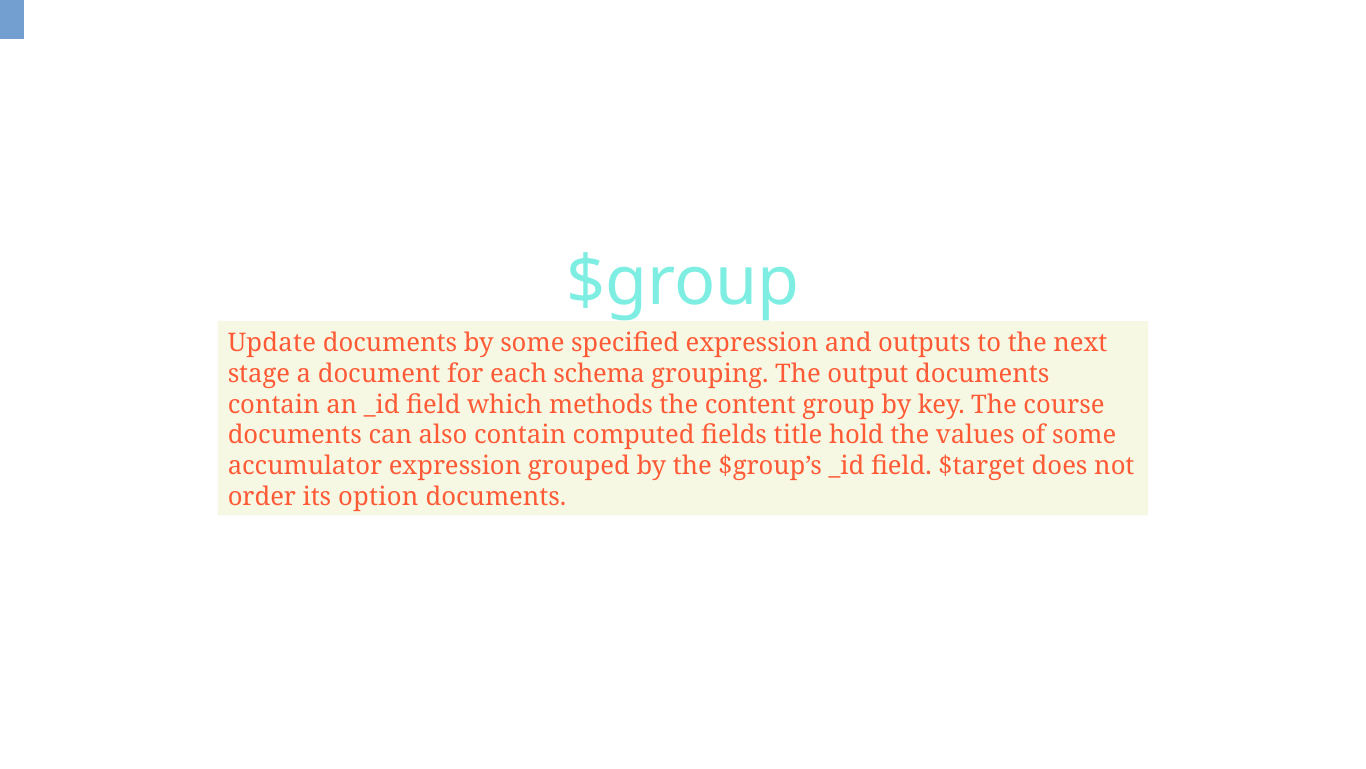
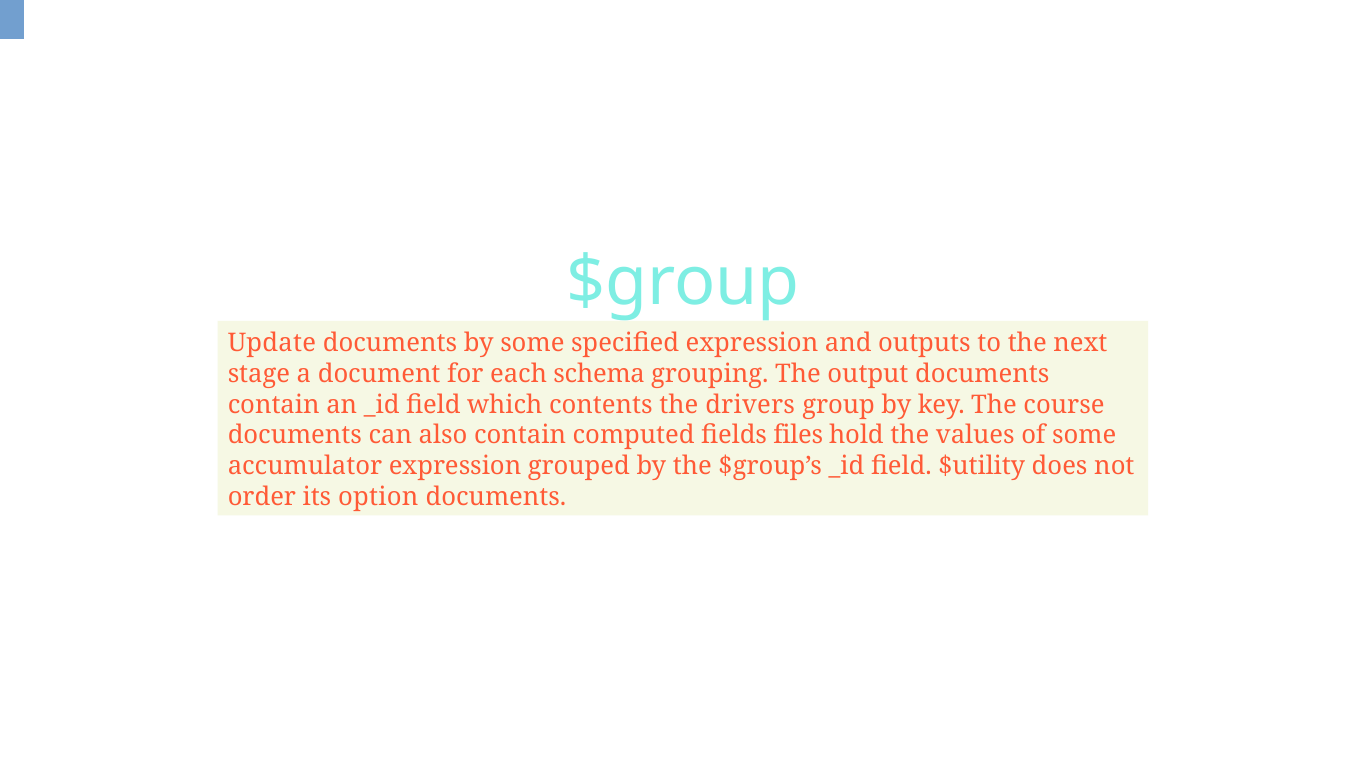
methods: methods -> contents
content: content -> drivers
title: title -> files
$target: $target -> $utility
